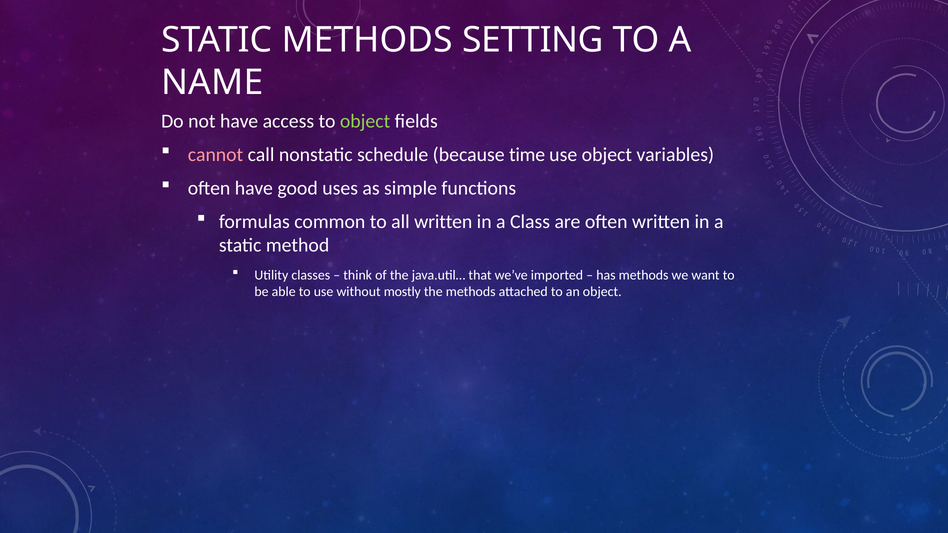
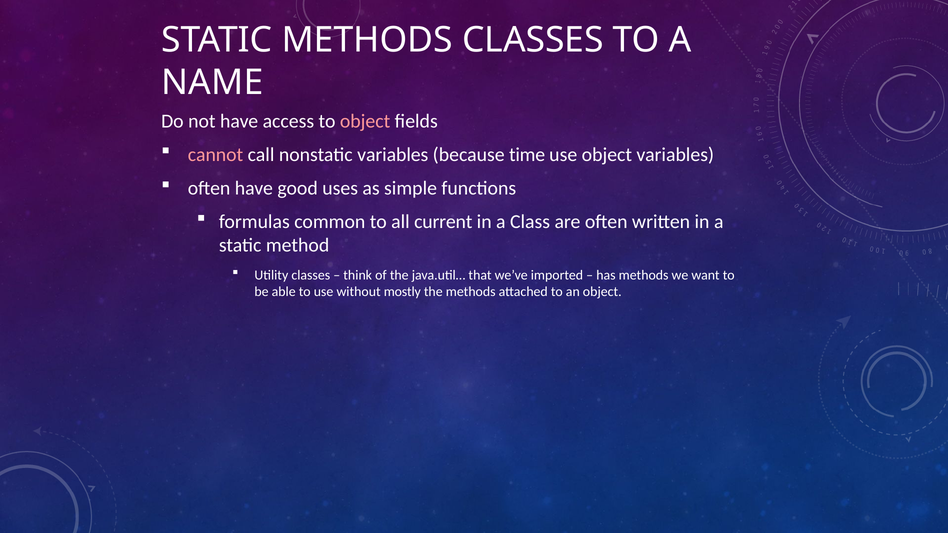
METHODS SETTING: SETTING -> CLASSES
object at (365, 121) colour: light green -> pink
nonstatic schedule: schedule -> variables
all written: written -> current
